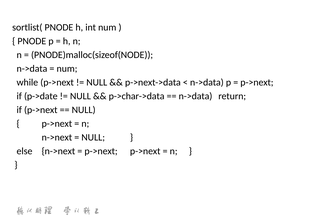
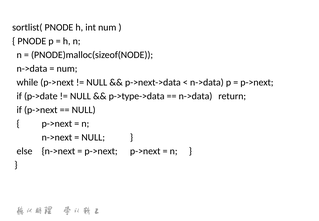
p->char->data: p->char->data -> p->type->data
